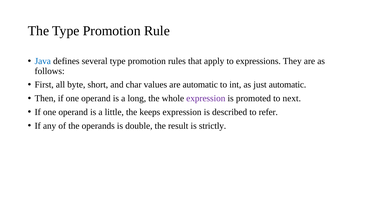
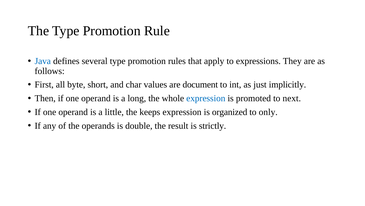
are automatic: automatic -> document
just automatic: automatic -> implicitly
expression at (206, 98) colour: purple -> blue
described: described -> organized
refer: refer -> only
